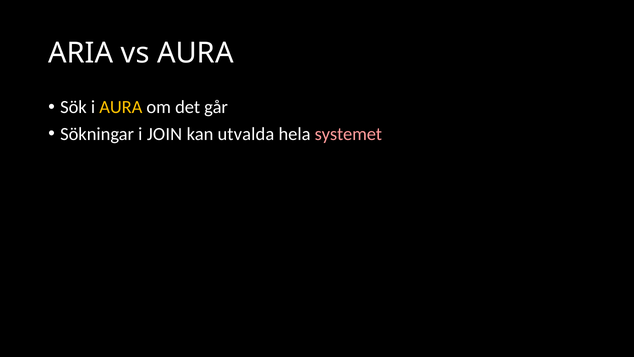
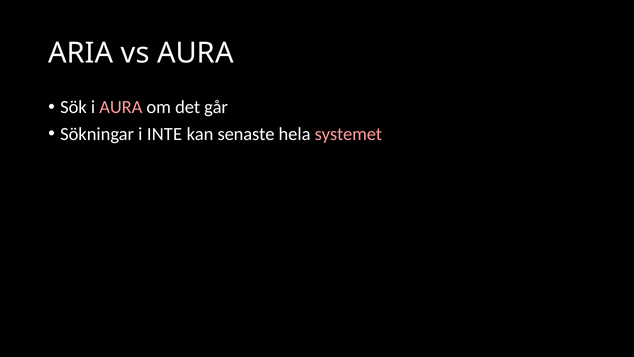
AURA at (121, 107) colour: yellow -> pink
JOIN: JOIN -> INTE
utvalda: utvalda -> senaste
